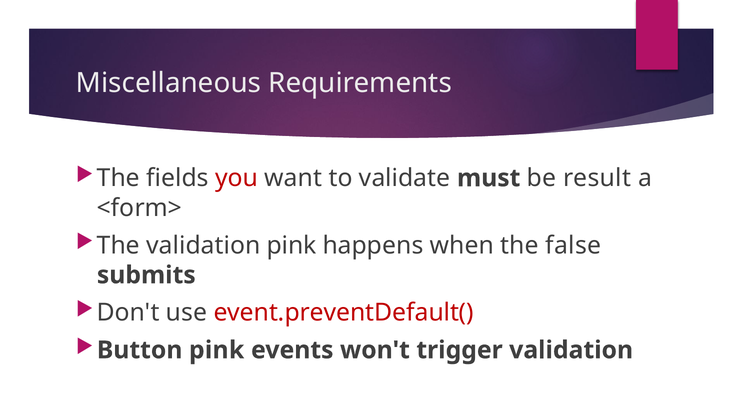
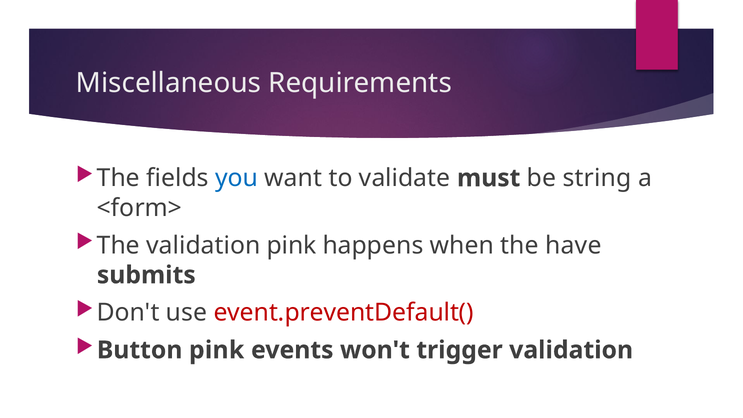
you colour: red -> blue
result: result -> string
false: false -> have
